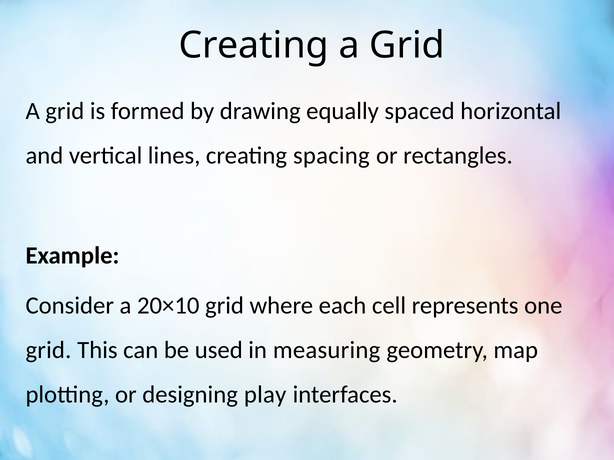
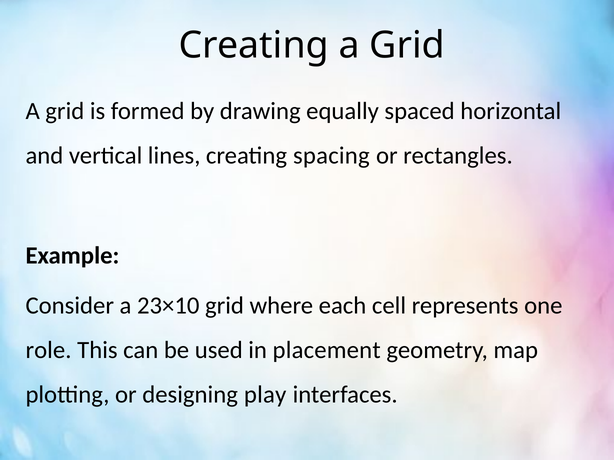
20×10: 20×10 -> 23×10
grid at (48, 350): grid -> role
measuring: measuring -> placement
